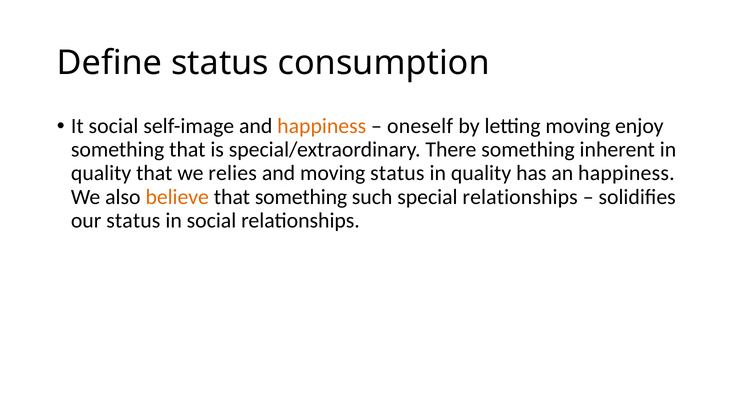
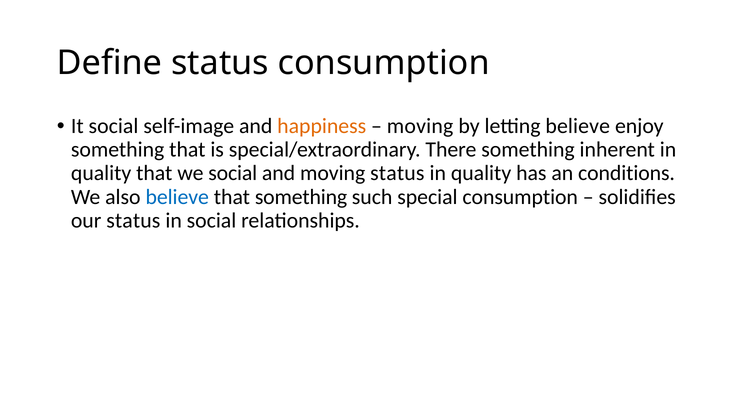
oneself at (420, 126): oneself -> moving
letting moving: moving -> believe
we relies: relies -> social
an happiness: happiness -> conditions
believe at (177, 197) colour: orange -> blue
special relationships: relationships -> consumption
